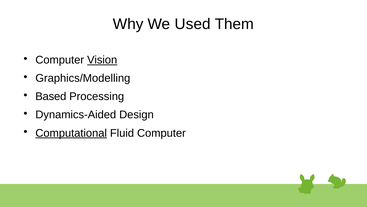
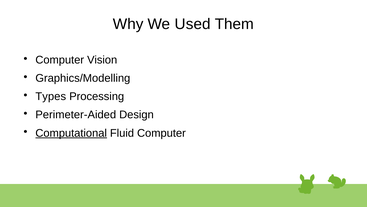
Vision underline: present -> none
Based: Based -> Types
Dynamics-Aided: Dynamics-Aided -> Perimeter-Aided
